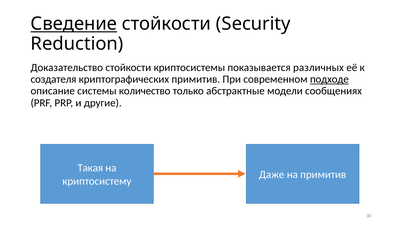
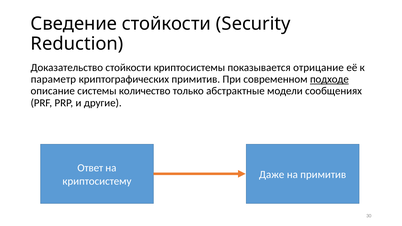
Сведение underline: present -> none
различных: различных -> отрицание
создателя: создателя -> параметр
Такая: Такая -> Ответ
